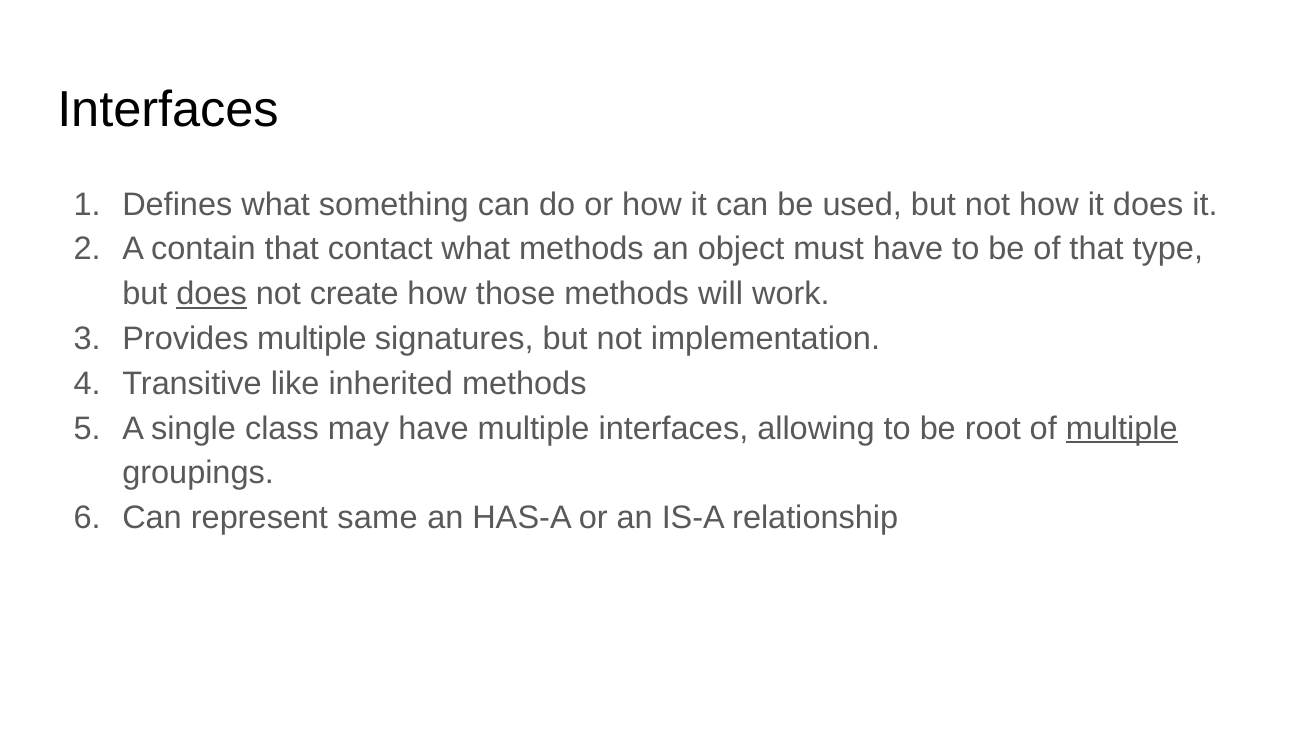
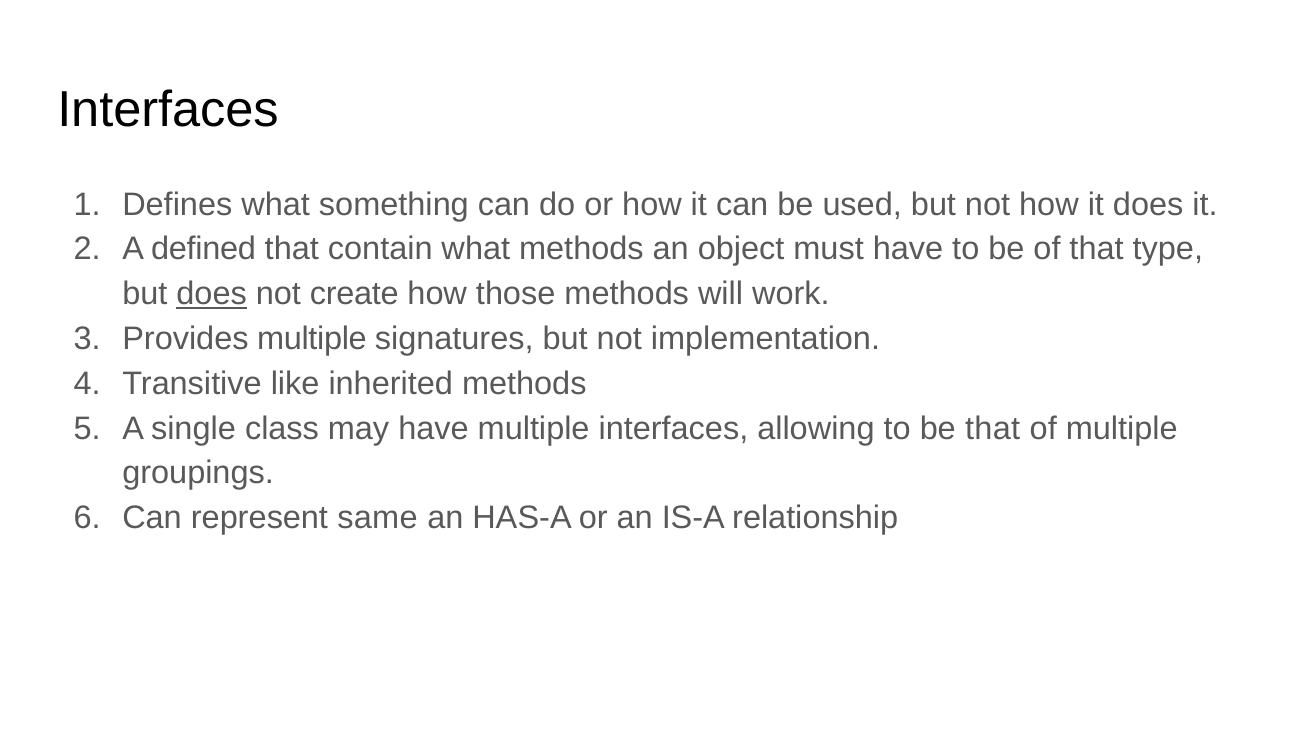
contain: contain -> defined
contact: contact -> contain
be root: root -> that
multiple at (1122, 429) underline: present -> none
